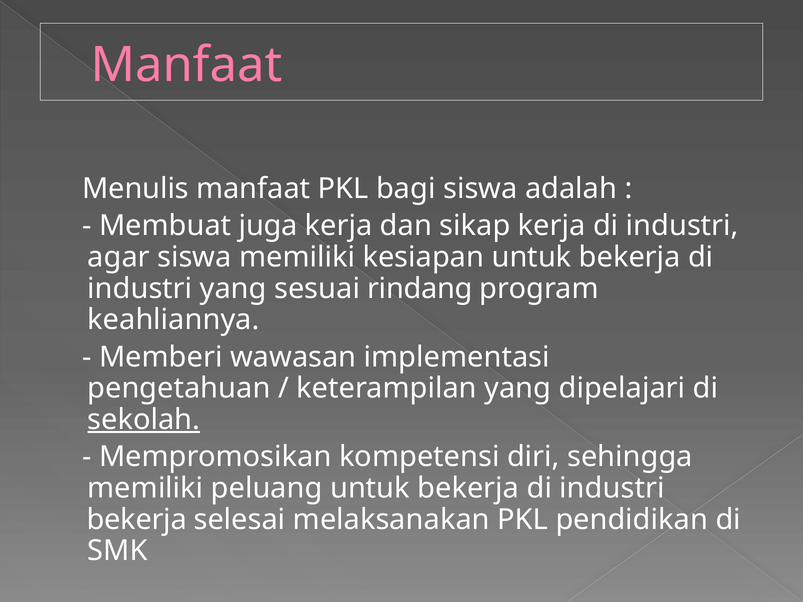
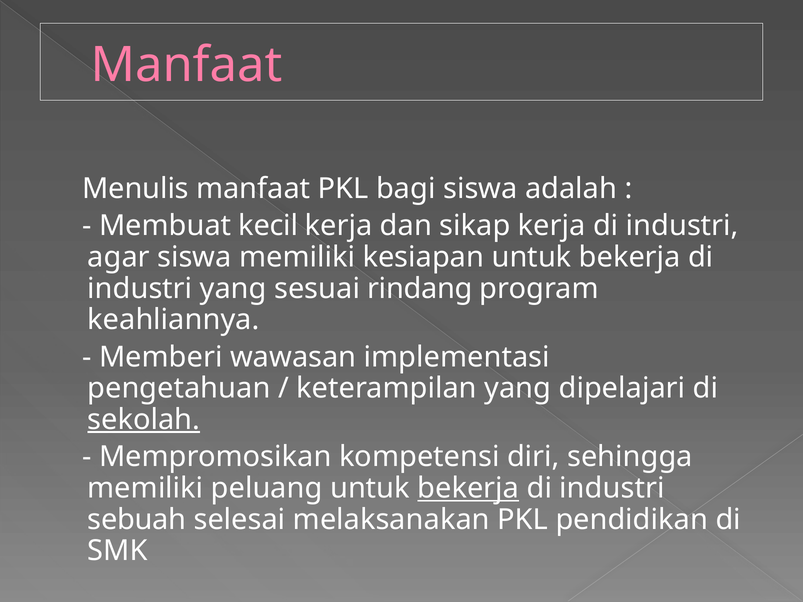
juga: juga -> kecil
bekerja at (468, 488) underline: none -> present
bekerja at (137, 520): bekerja -> sebuah
